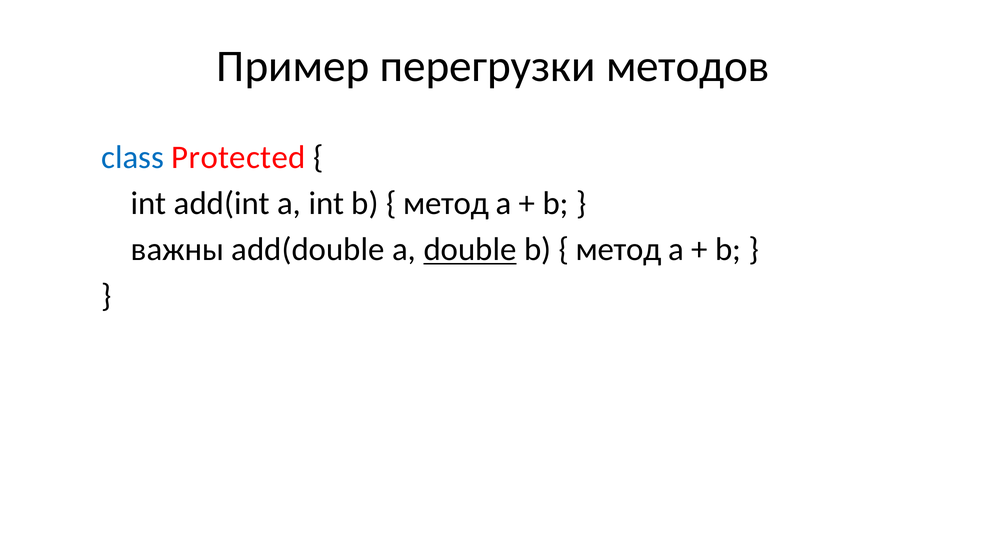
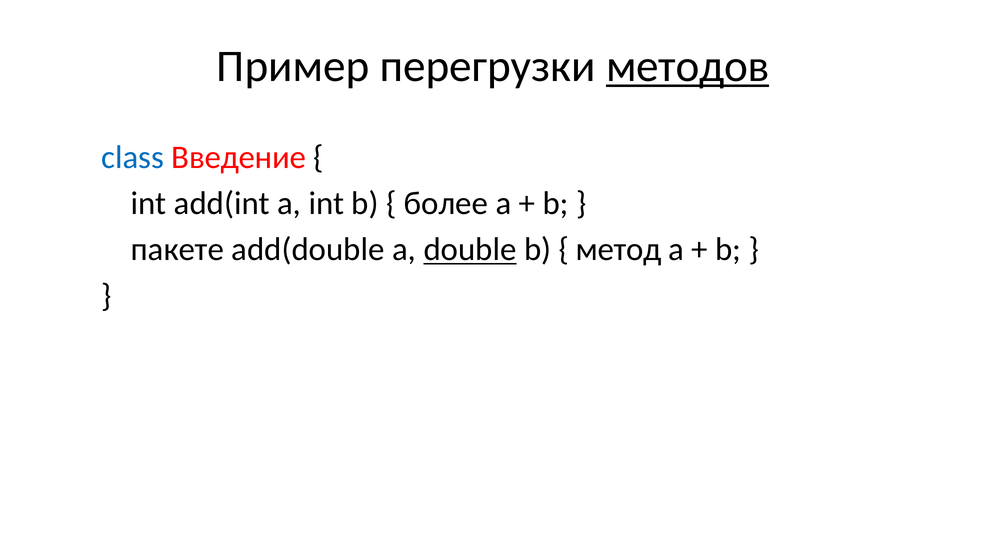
методов underline: none -> present
Protected: Protected -> Введение
метод at (446, 203): метод -> более
важны: важны -> пакете
